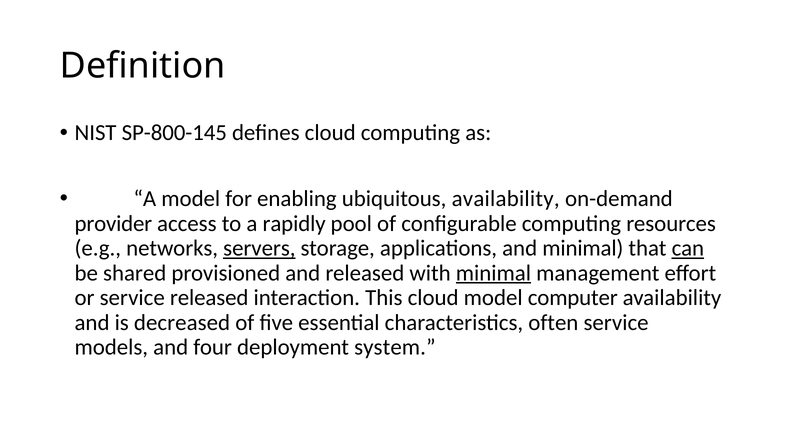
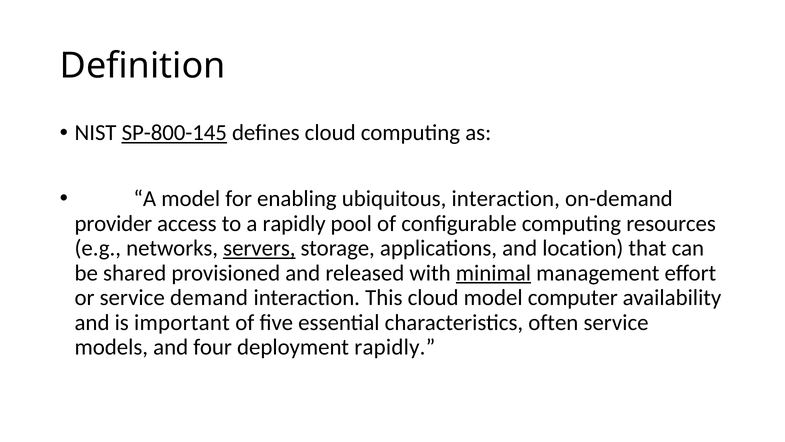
SP-800-145 underline: none -> present
ubiquitous availability: availability -> interaction
and minimal: minimal -> location
can underline: present -> none
service released: released -> demand
decreased: decreased -> important
deployment system: system -> rapidly
